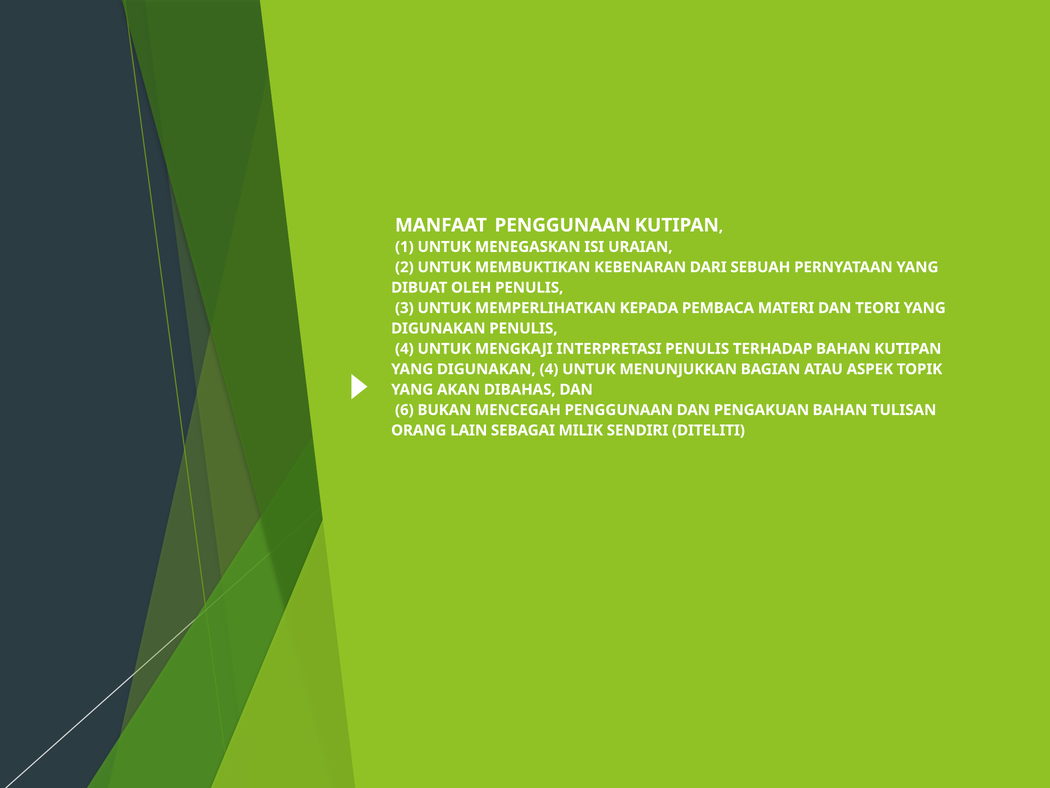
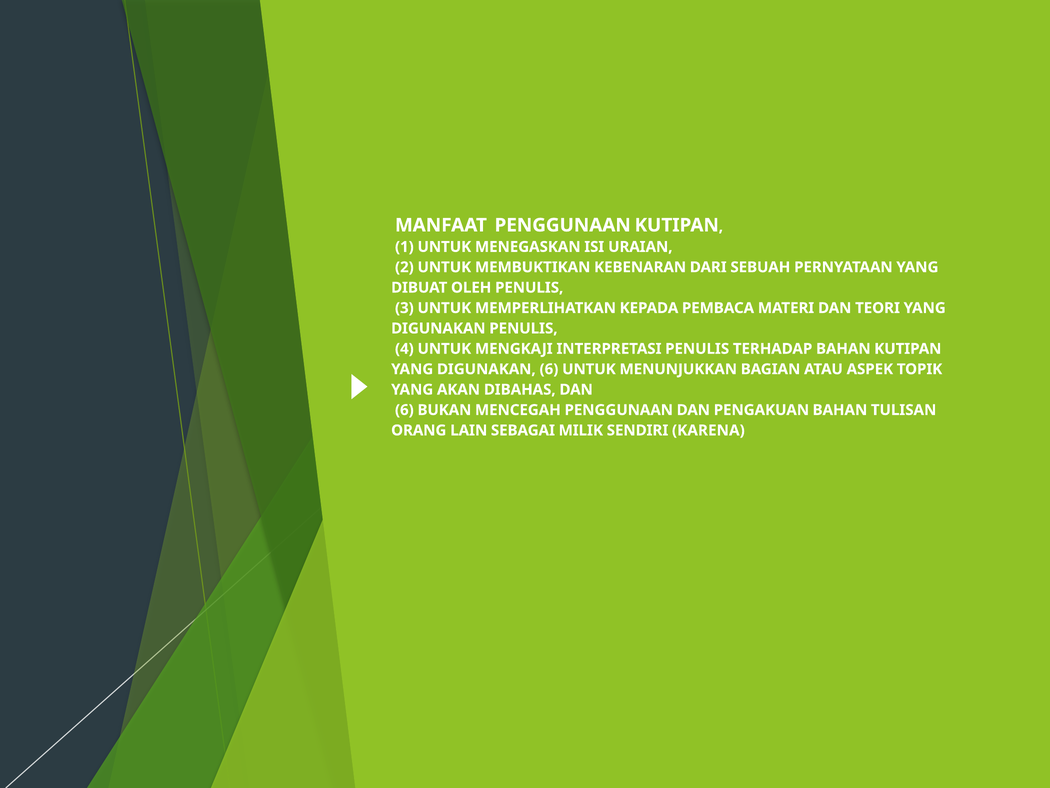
DIGUNAKAN 4: 4 -> 6
DITELITI: DITELITI -> KARENA
